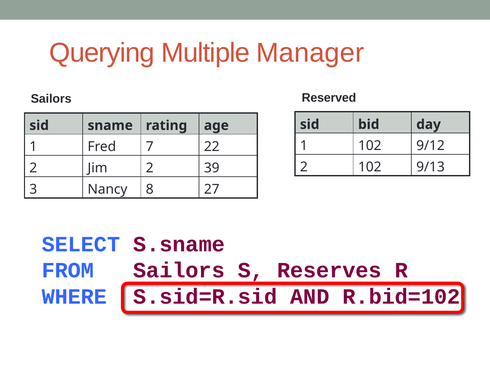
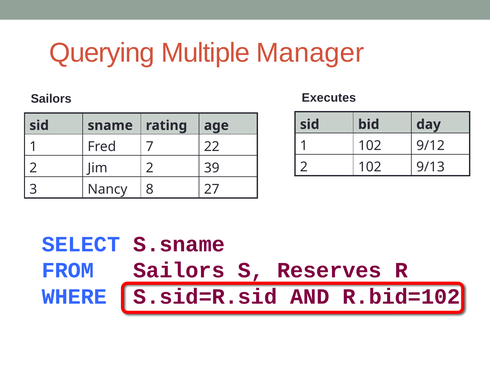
Reserved: Reserved -> Executes
